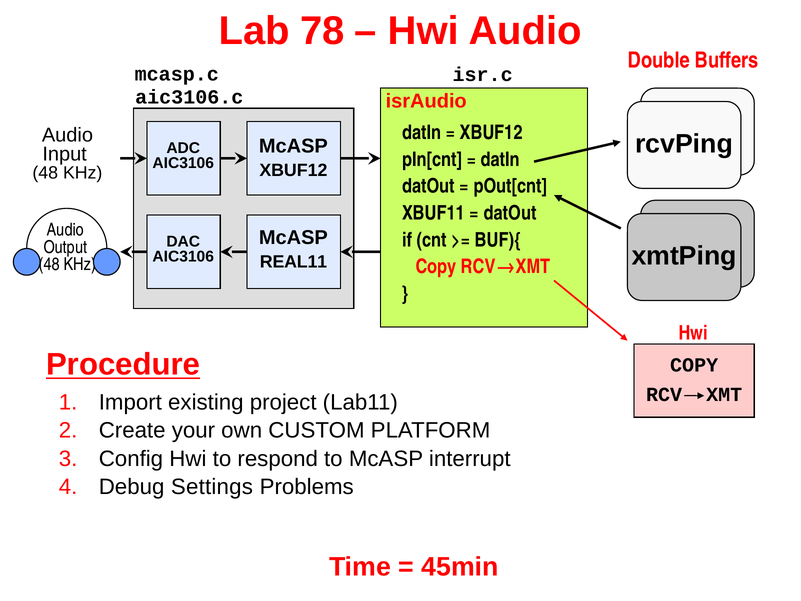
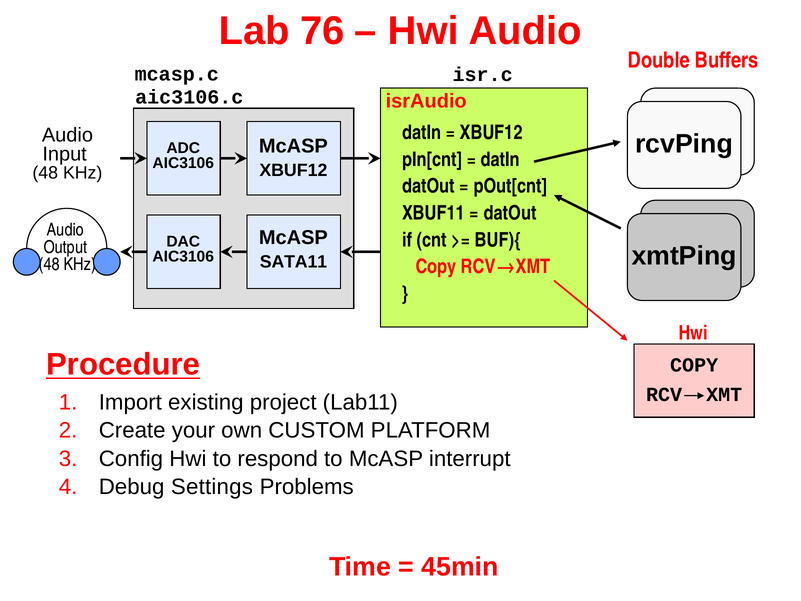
78: 78 -> 76
REAL11: REAL11 -> SATA11
